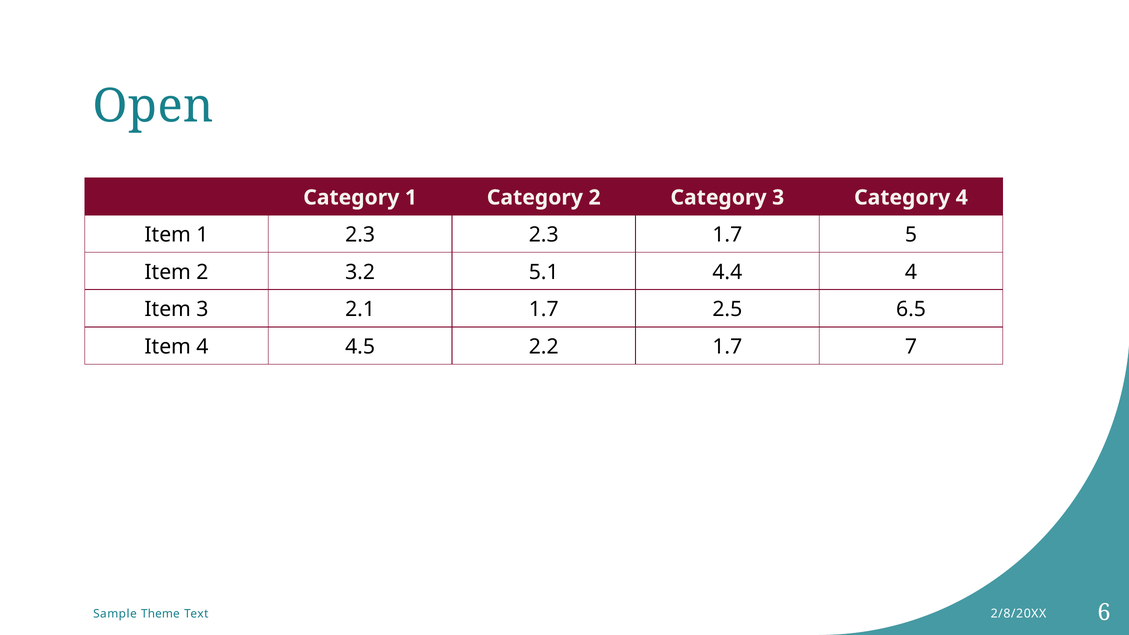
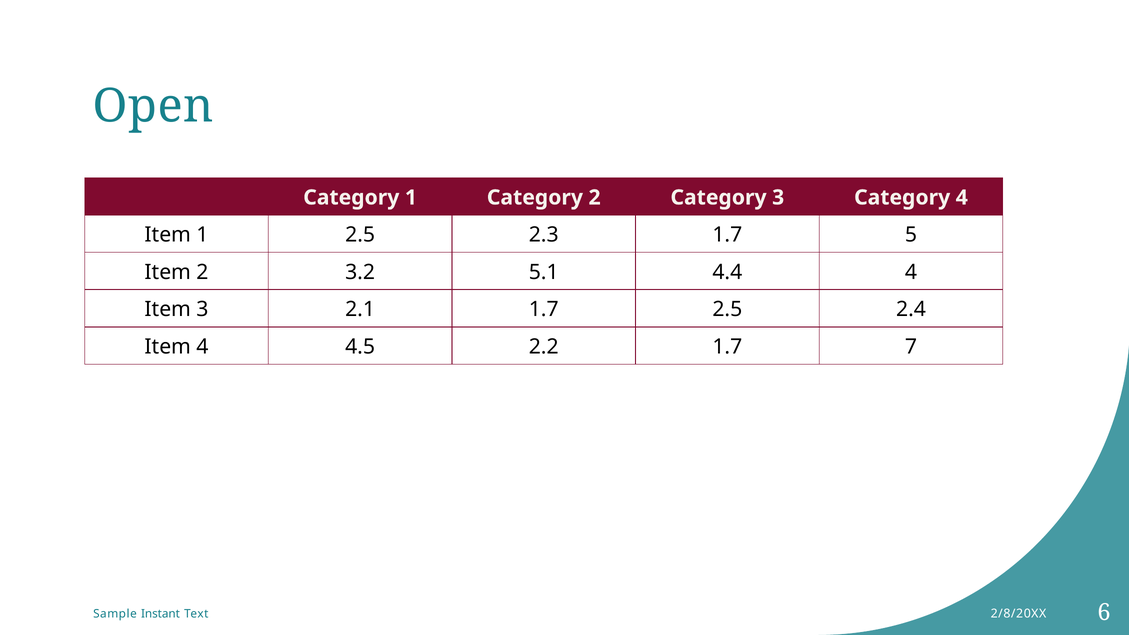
1 2.3: 2.3 -> 2.5
6.5: 6.5 -> 2.4
Theme: Theme -> Instant
